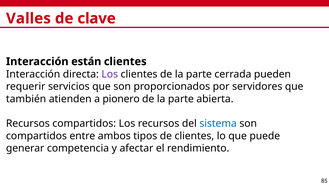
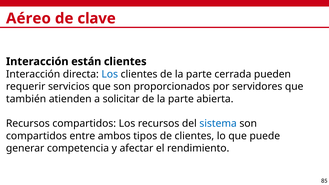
Valles: Valles -> Aéreo
Los at (110, 74) colour: purple -> blue
pionero: pionero -> solicitar
